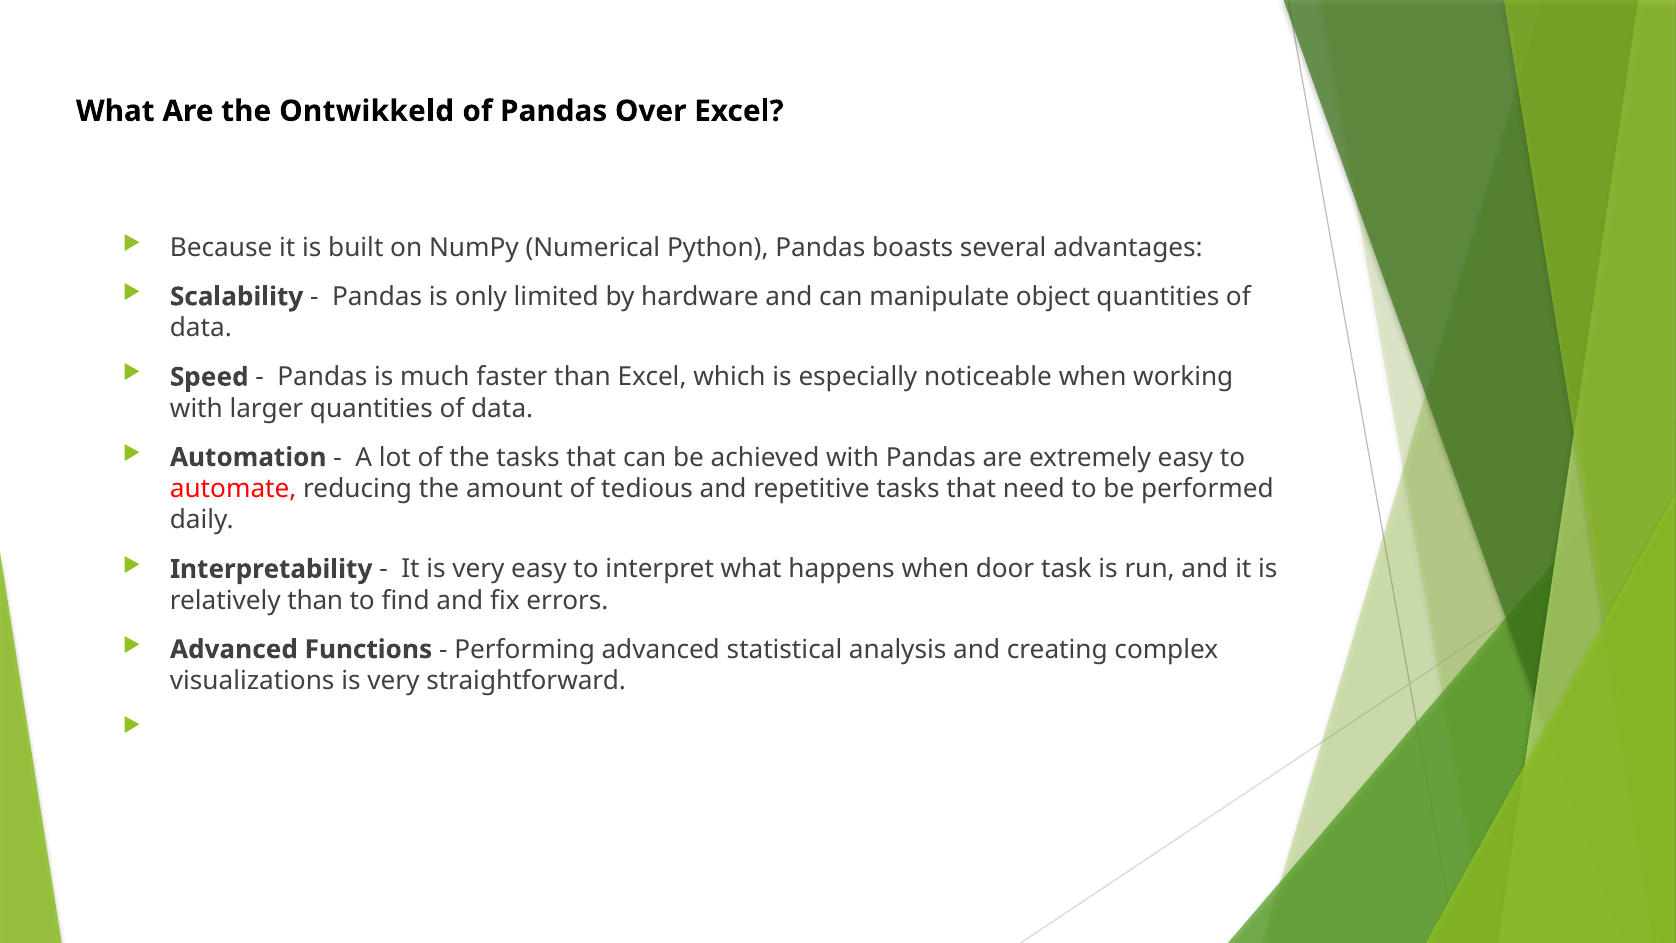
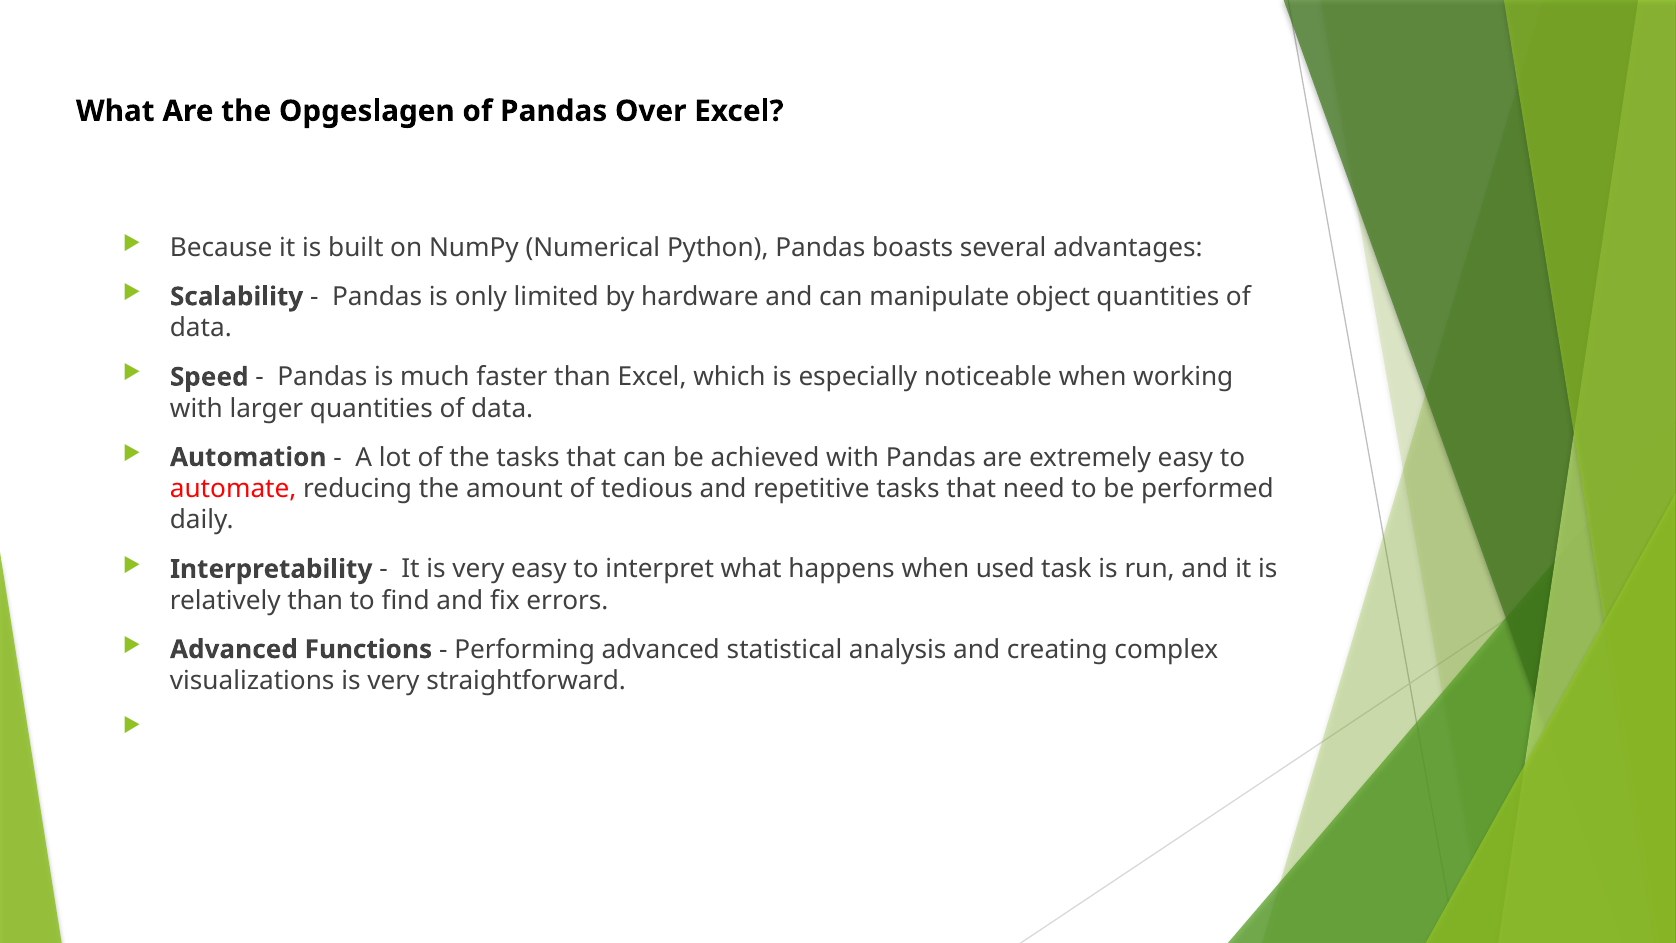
Ontwikkeld: Ontwikkeld -> Opgeslagen
door: door -> used
